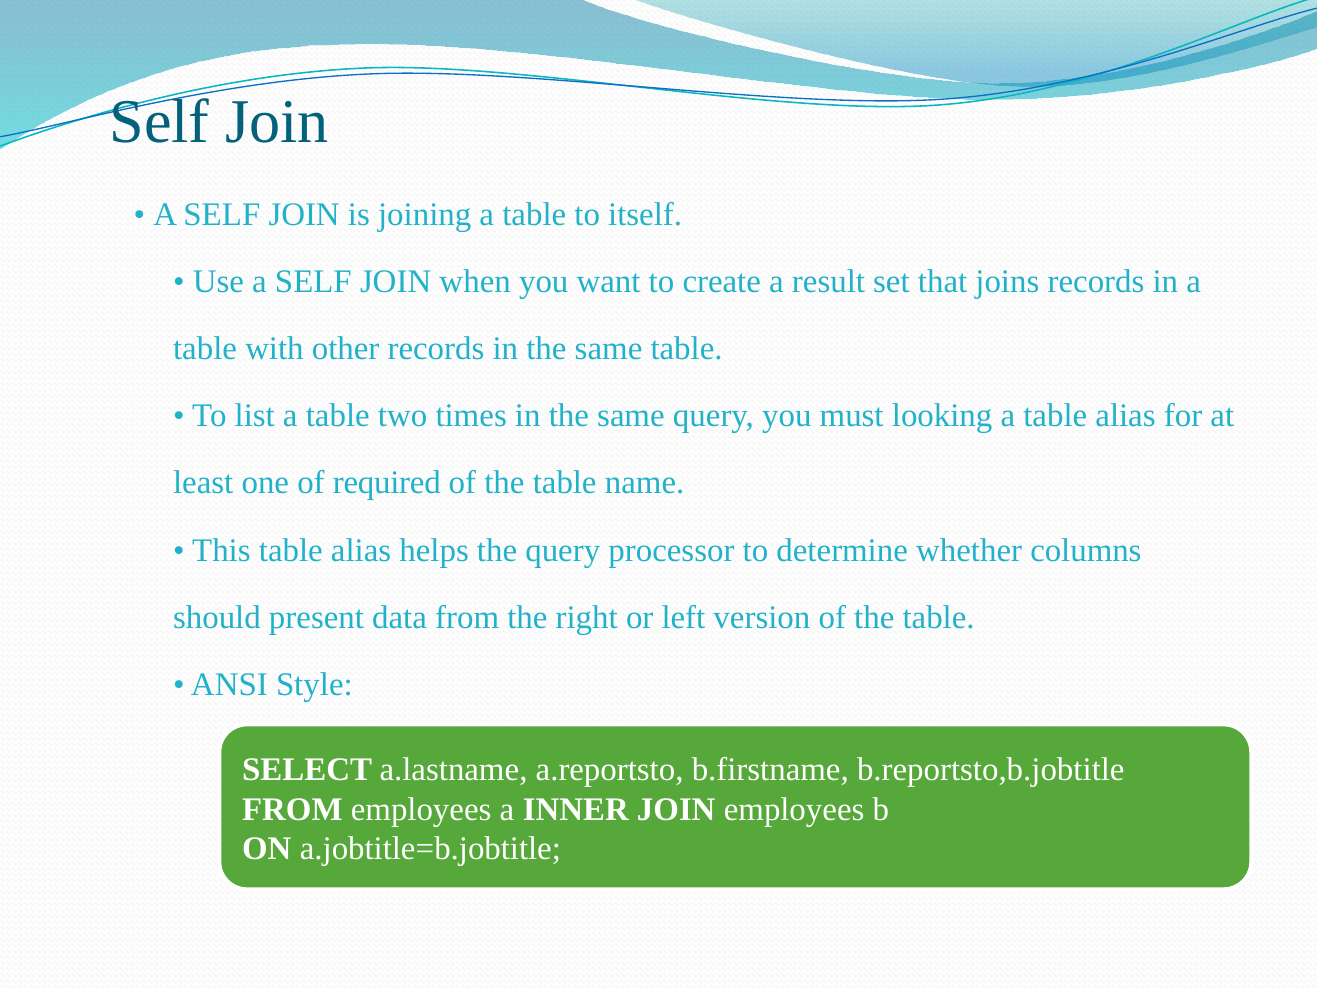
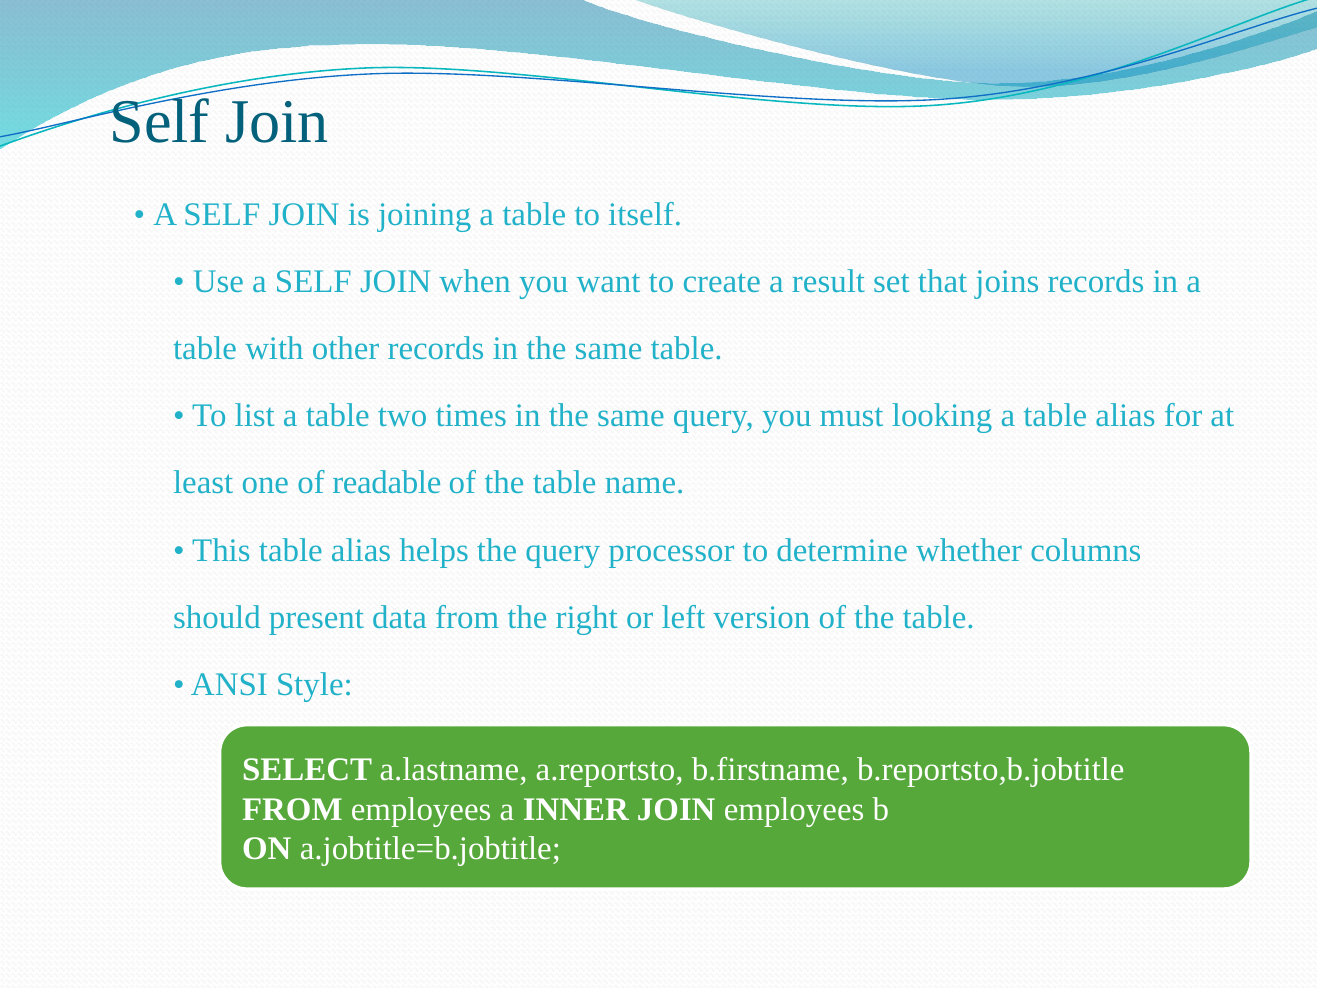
required: required -> readable
